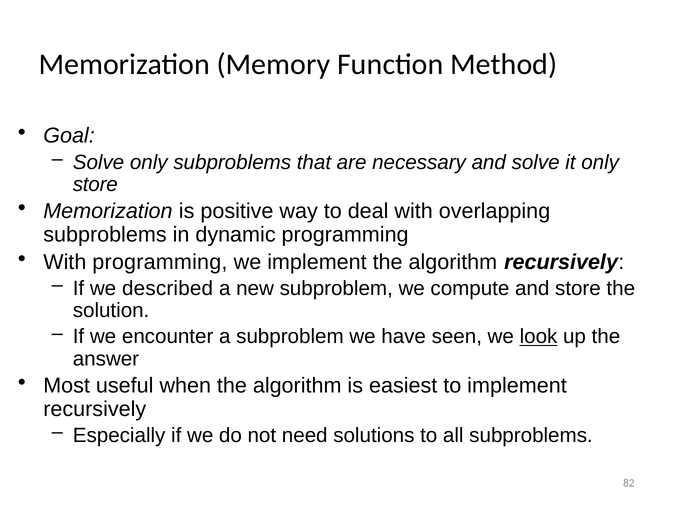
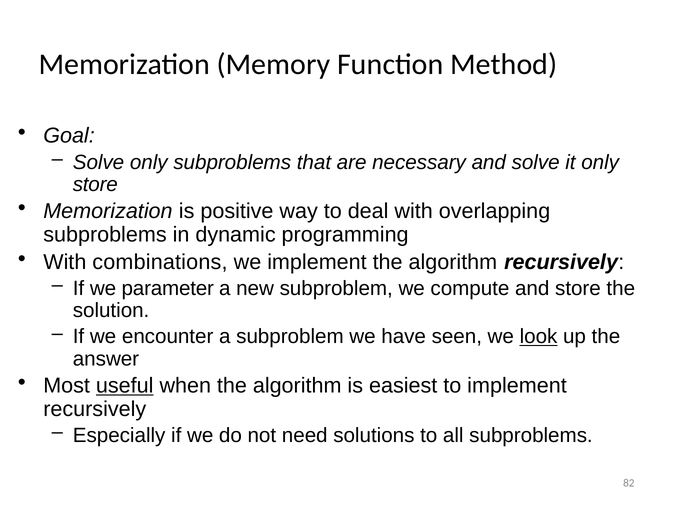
With programming: programming -> combinations
described: described -> parameter
useful underline: none -> present
